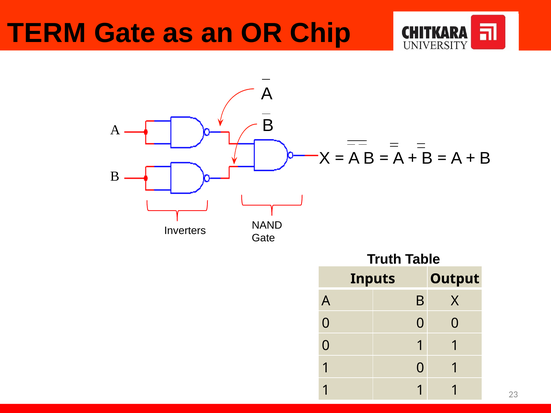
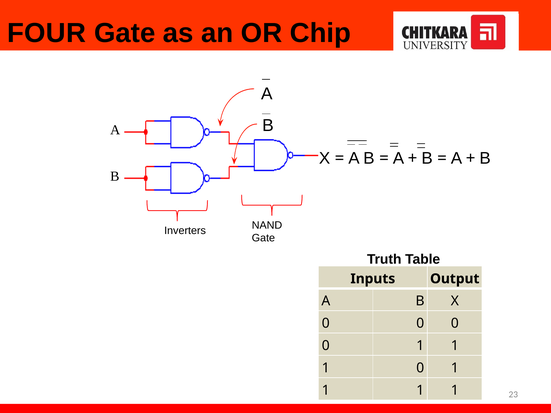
TERM: TERM -> FOUR
